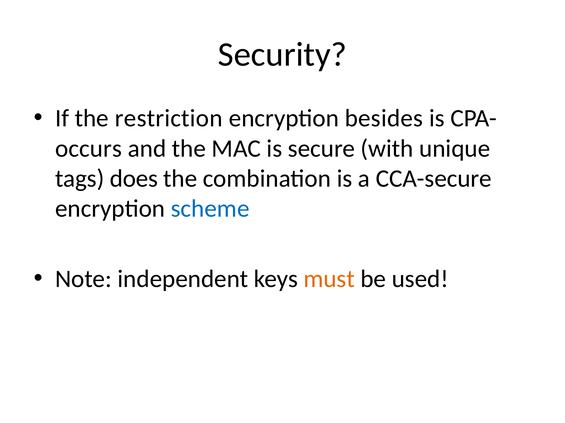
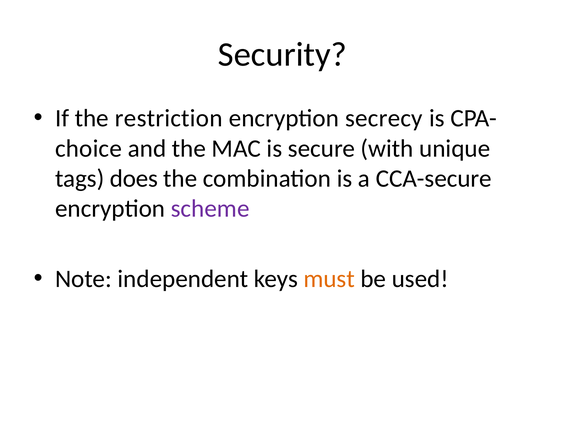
besides: besides -> secrecy
occurs: occurs -> choice
scheme colour: blue -> purple
